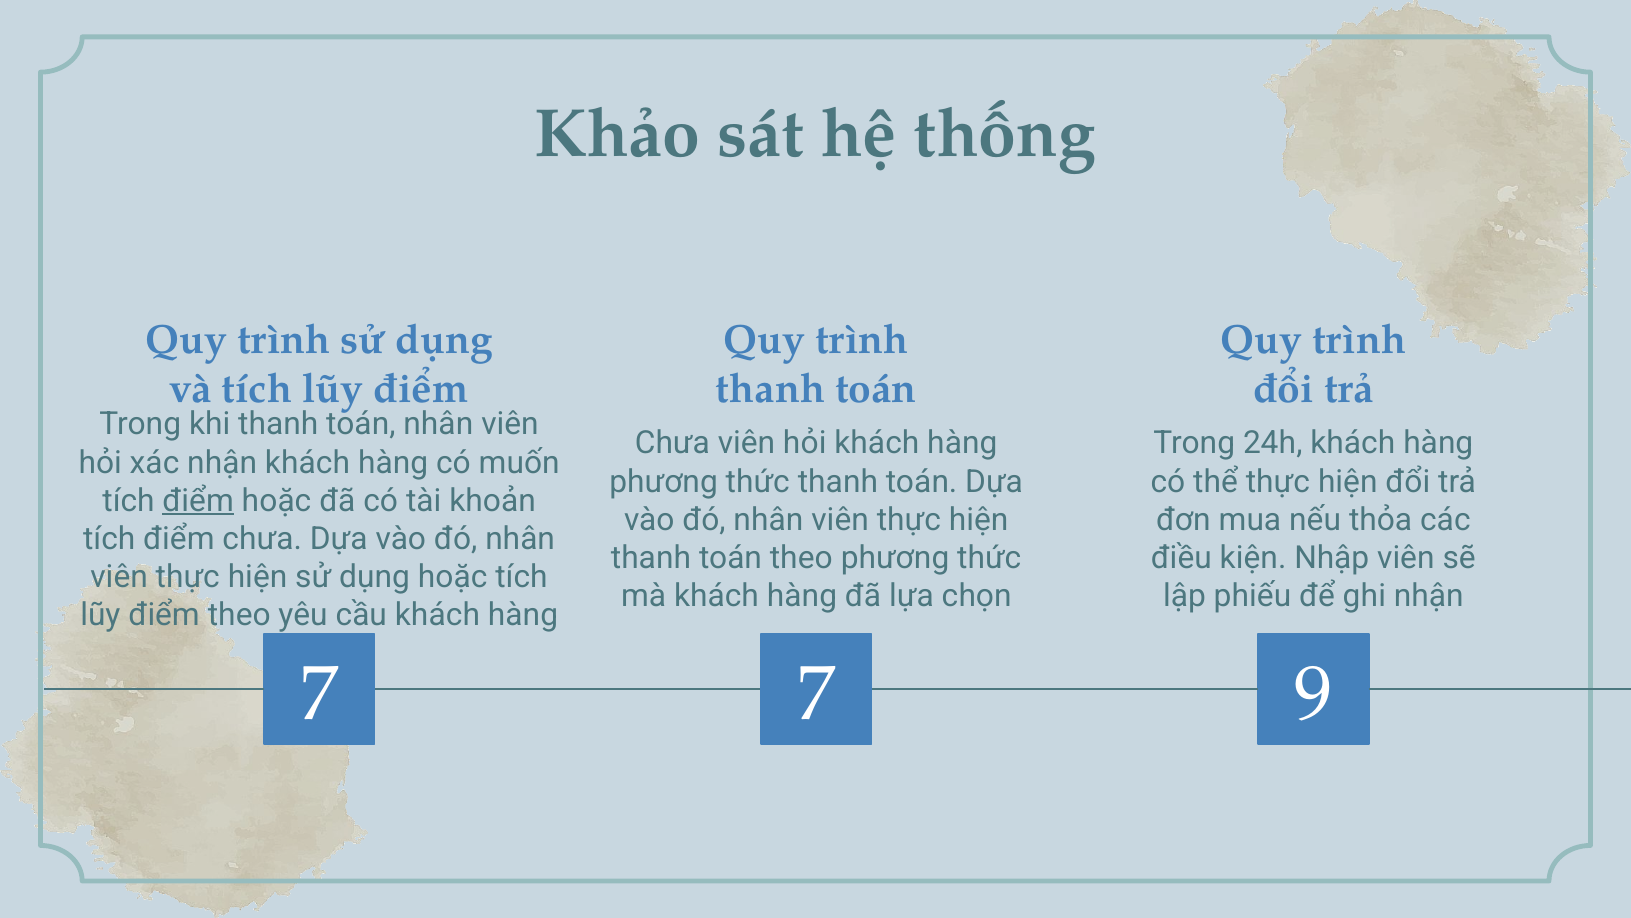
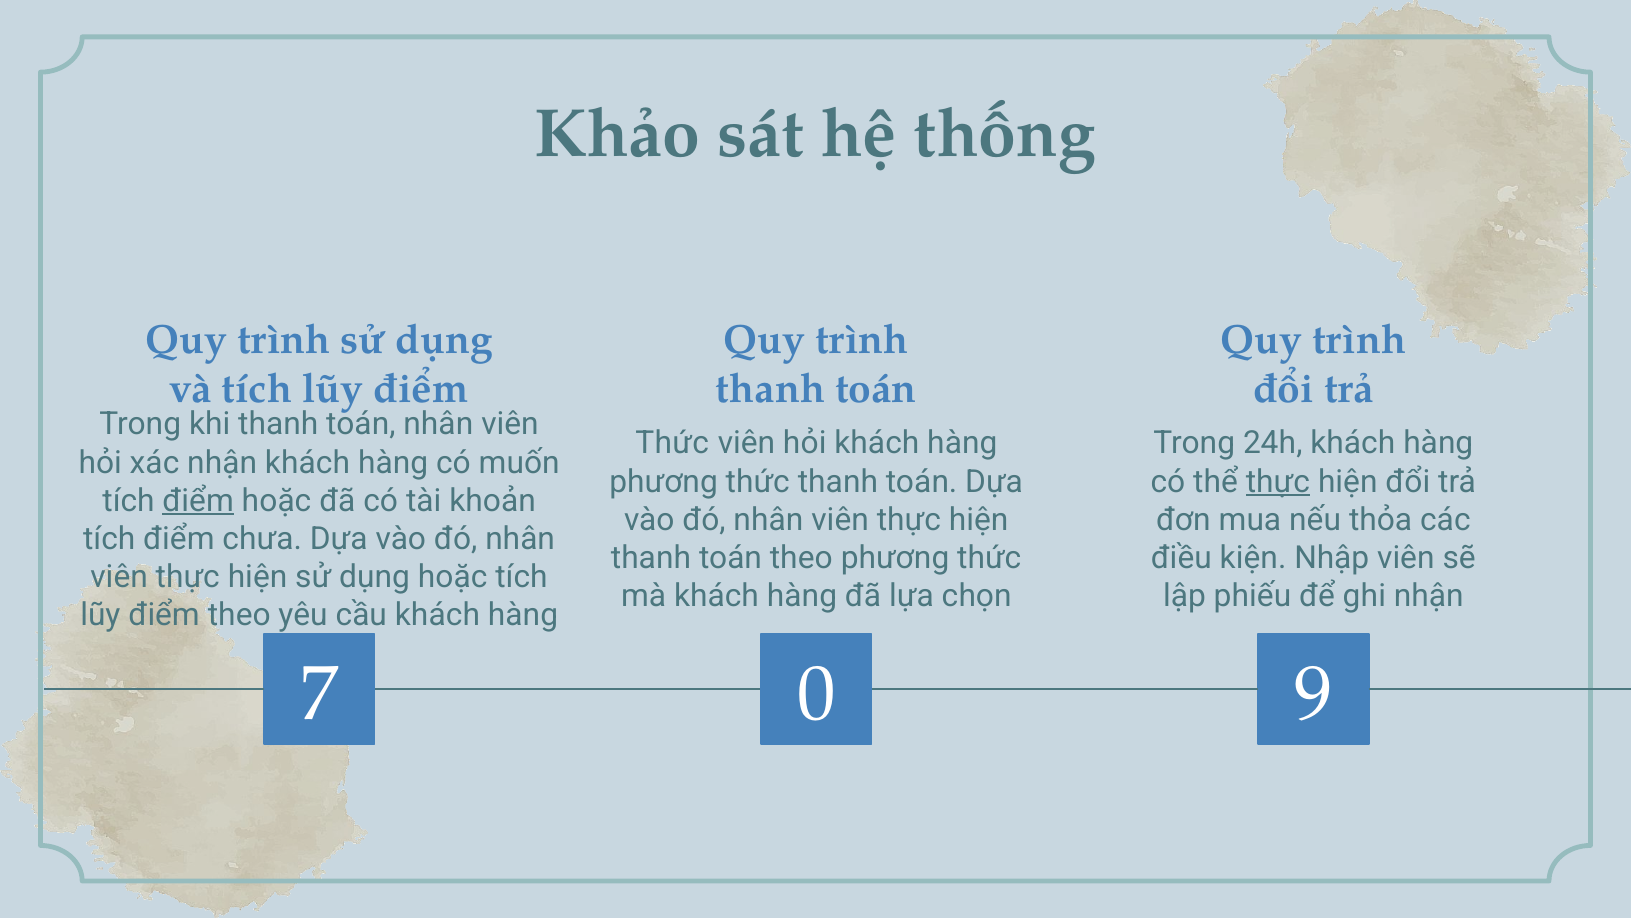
Chưa at (672, 443): Chưa -> Thức
thực at (1278, 481) underline: none -> present
7 7: 7 -> 0
